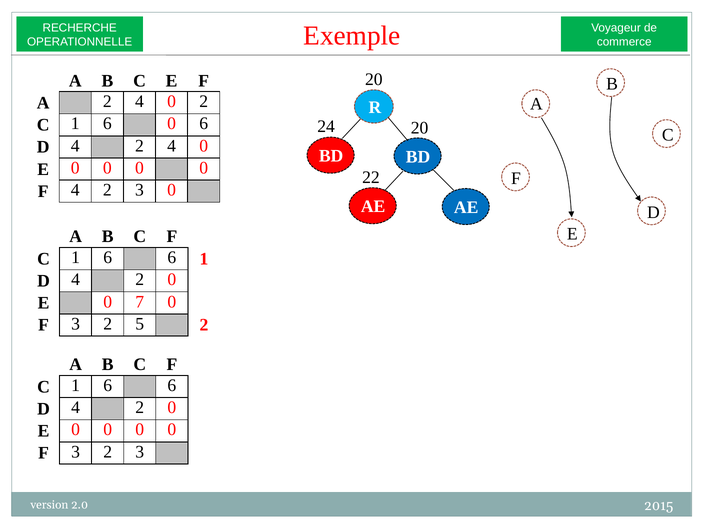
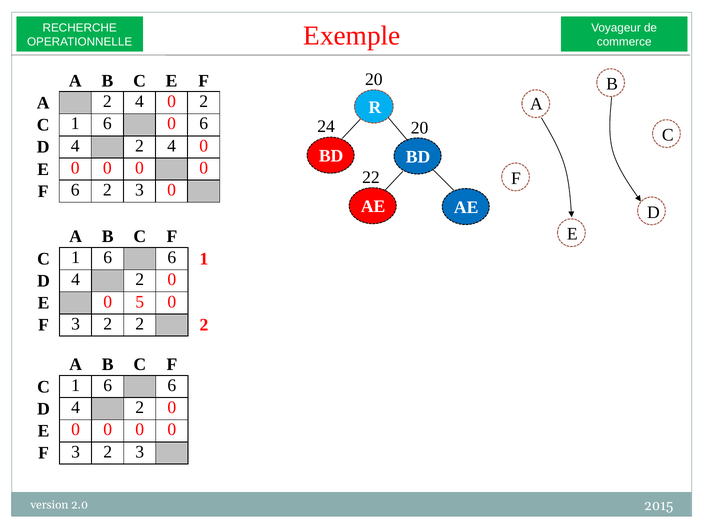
F 4: 4 -> 6
7: 7 -> 5
3 2 5: 5 -> 2
